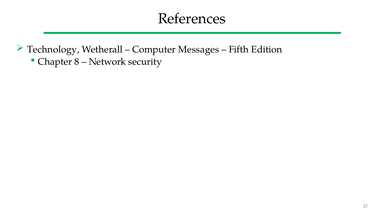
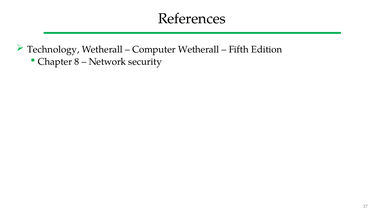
Computer Messages: Messages -> Wetherall
